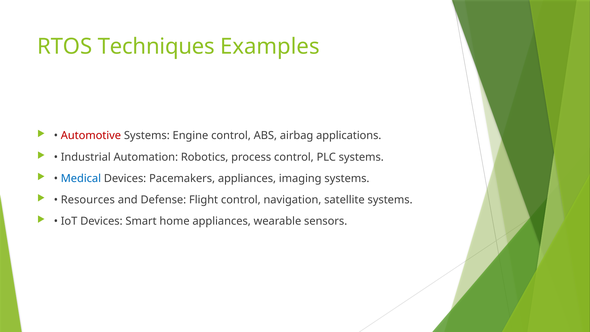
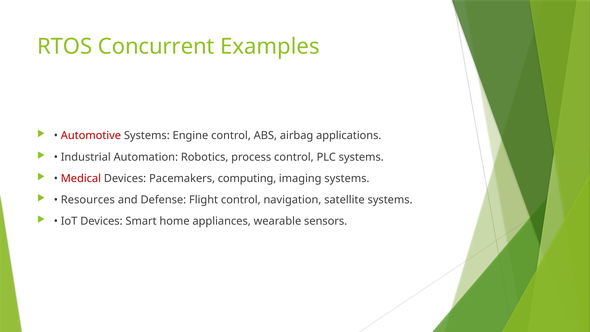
Techniques: Techniques -> Concurrent
Medical colour: blue -> red
Pacemakers appliances: appliances -> computing
